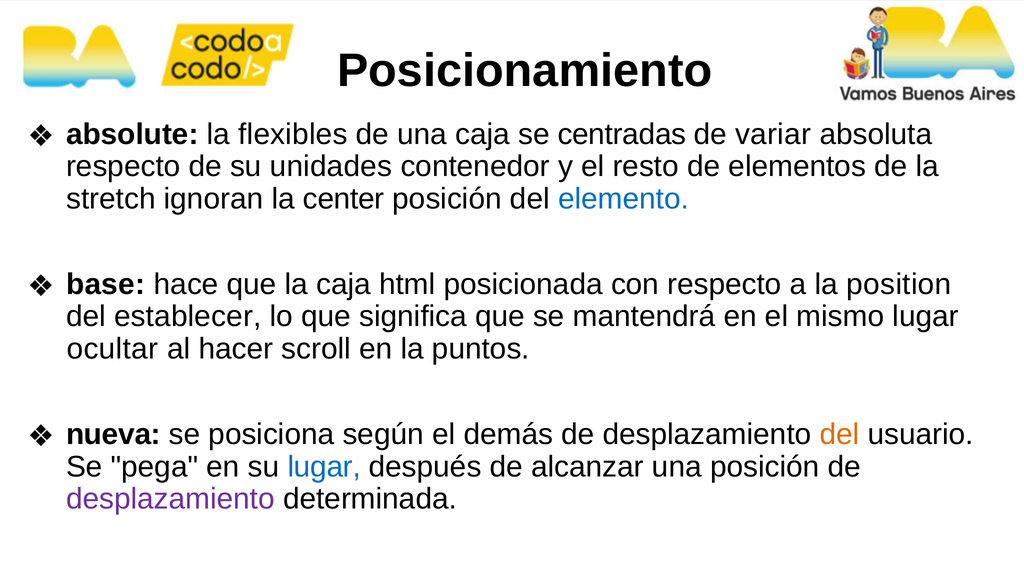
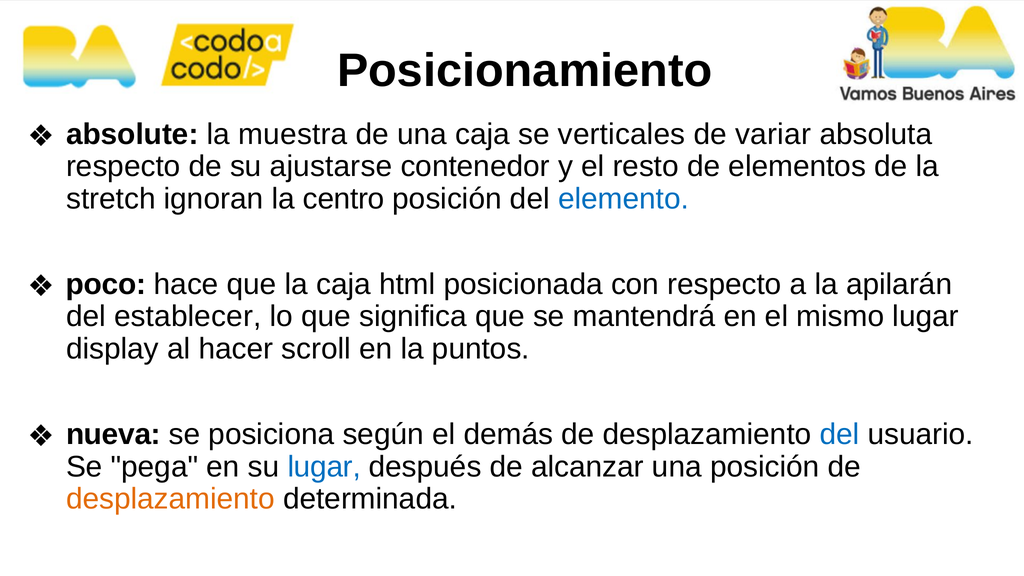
flexibles: flexibles -> muestra
centradas: centradas -> verticales
unidades: unidades -> ajustarse
center: center -> centro
base: base -> poco
position: position -> apilarán
ocultar: ocultar -> display
del at (840, 435) colour: orange -> blue
desplazamiento at (170, 499) colour: purple -> orange
